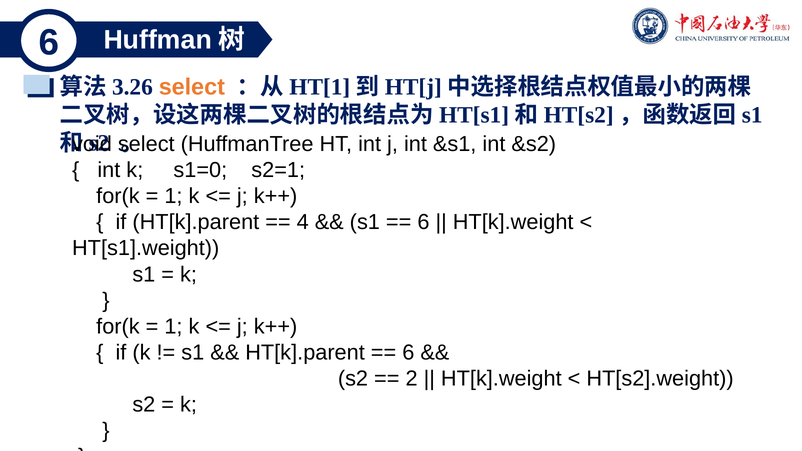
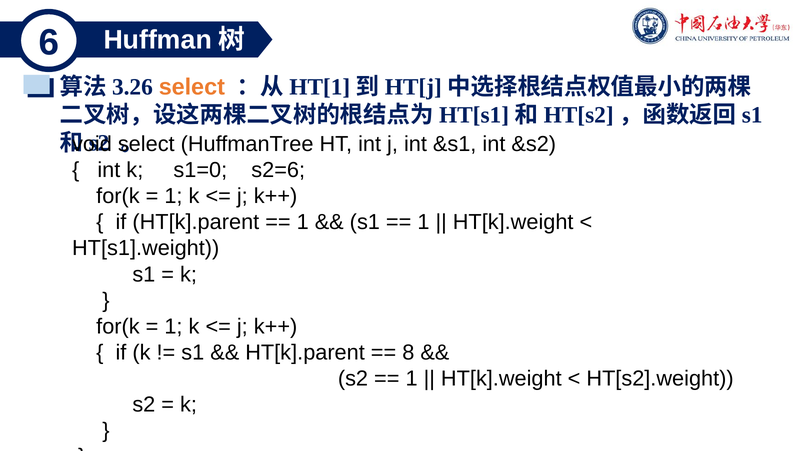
s2=1: s2=1 -> s2=6
4 at (303, 222): 4 -> 1
6 at (423, 222): 6 -> 1
6 at (408, 353): 6 -> 8
2 at (412, 379): 2 -> 1
